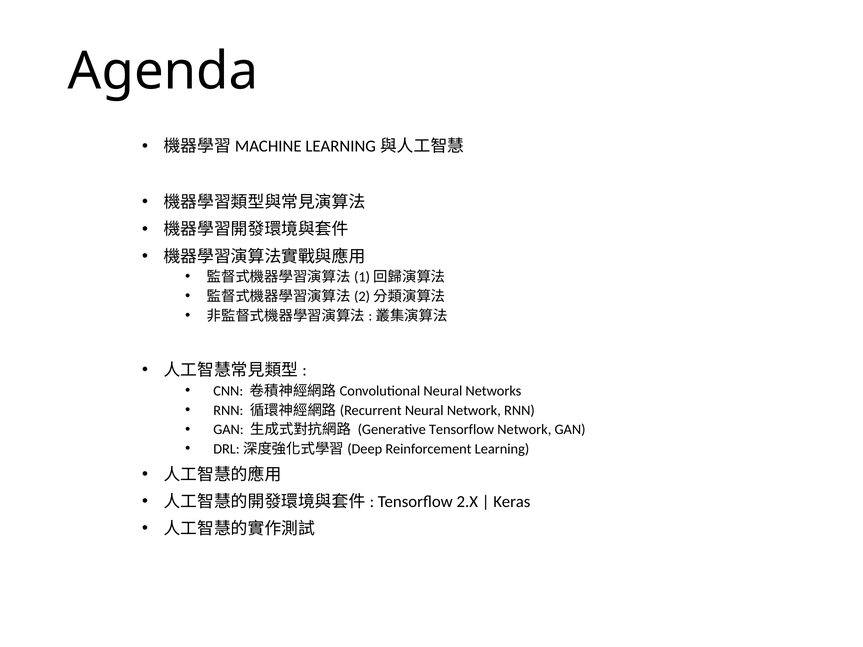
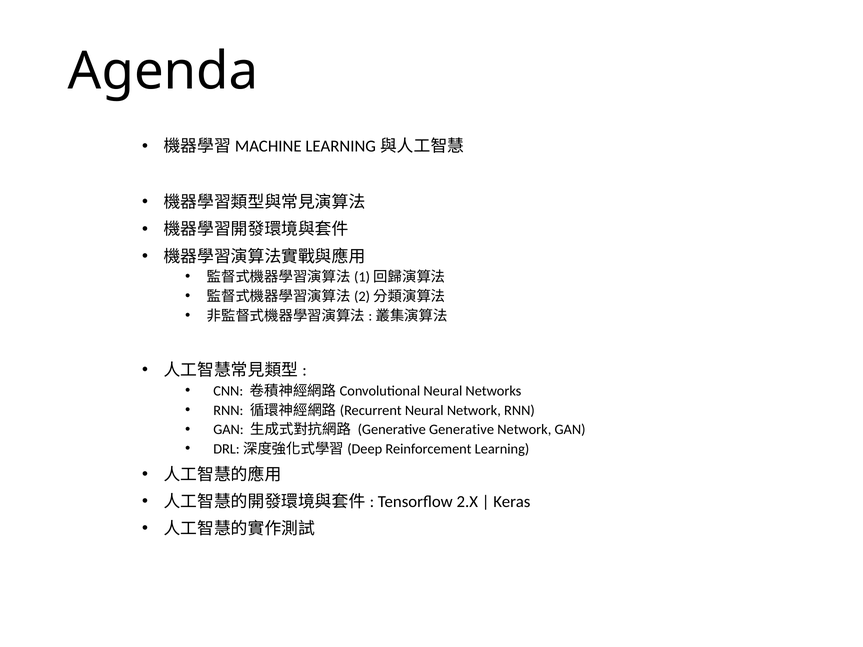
Generative Tensorflow: Tensorflow -> Generative
